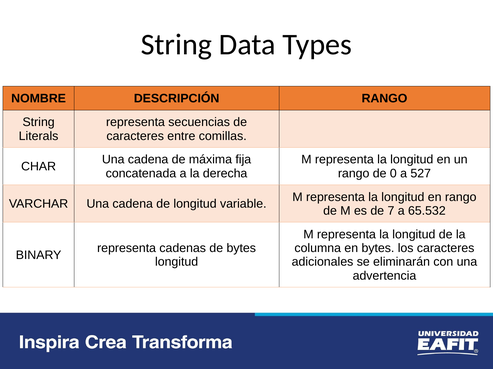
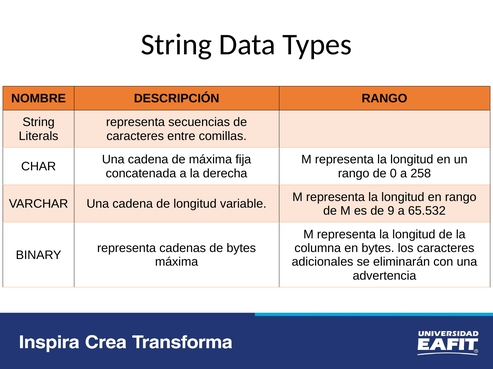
527: 527 -> 258
7: 7 -> 9
longitud at (177, 262): longitud -> máxima
